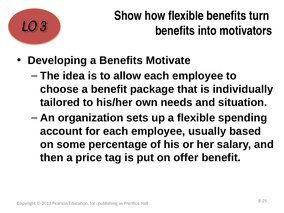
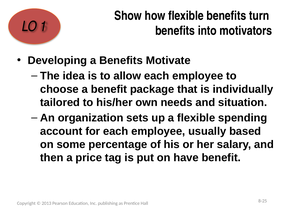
3: 3 -> 1
offer: offer -> have
